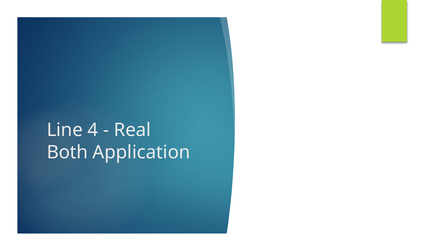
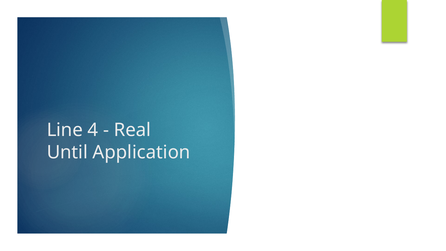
Both: Both -> Until
